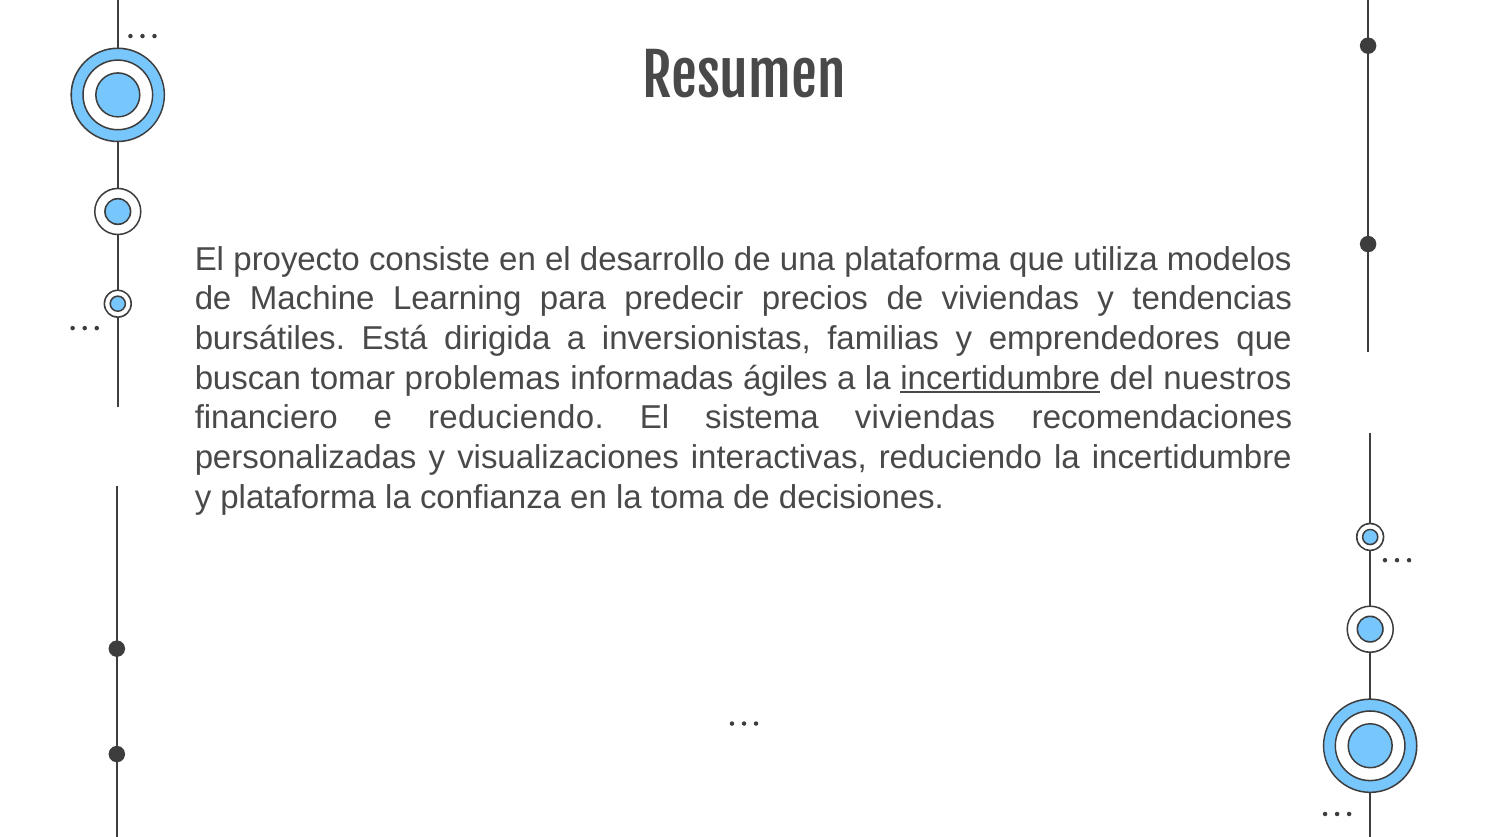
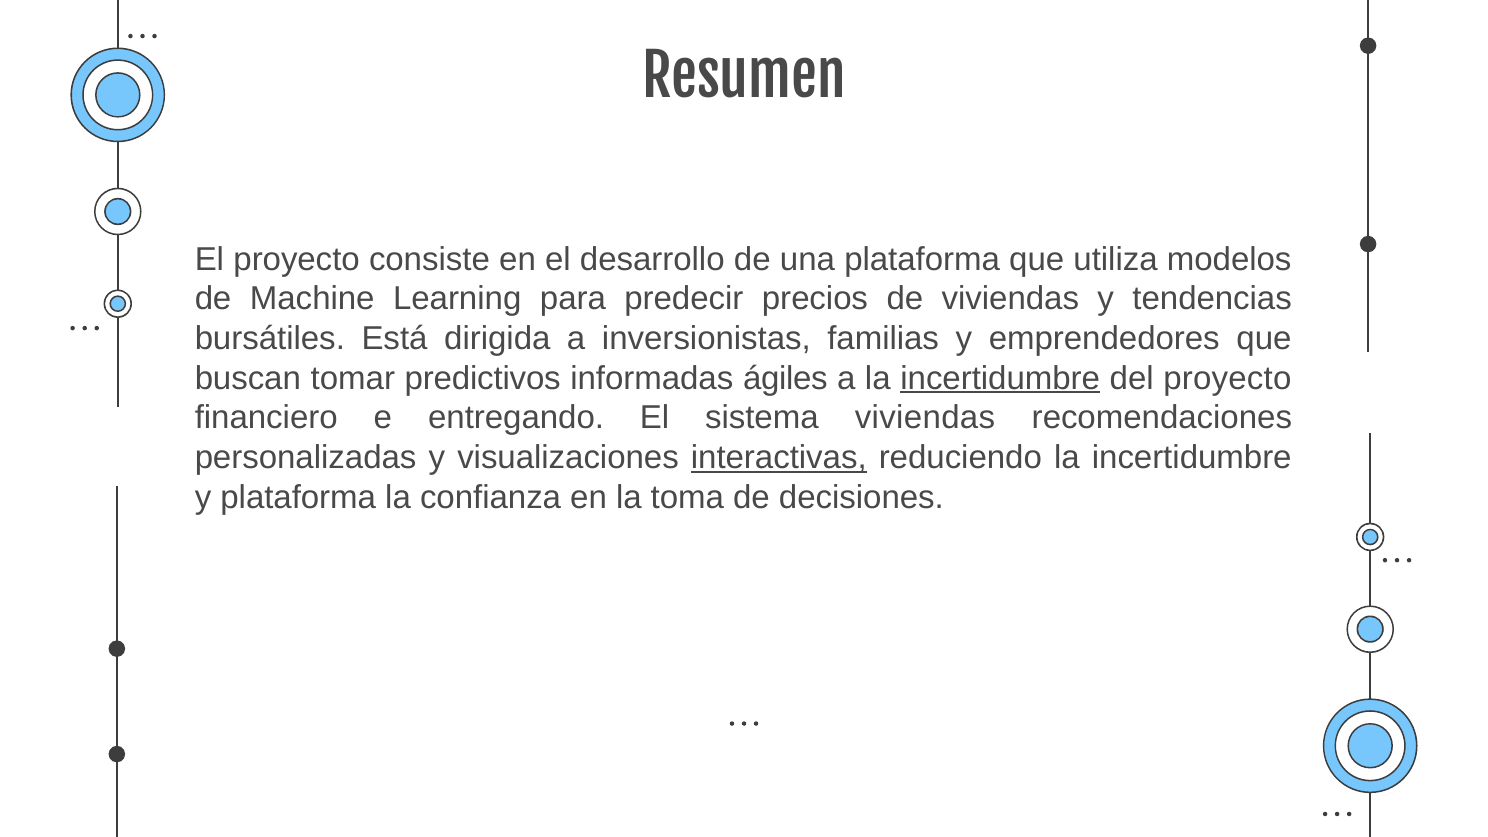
problemas: problemas -> predictivos
del nuestros: nuestros -> proyecto
e reduciendo: reduciendo -> entregando
interactivas underline: none -> present
